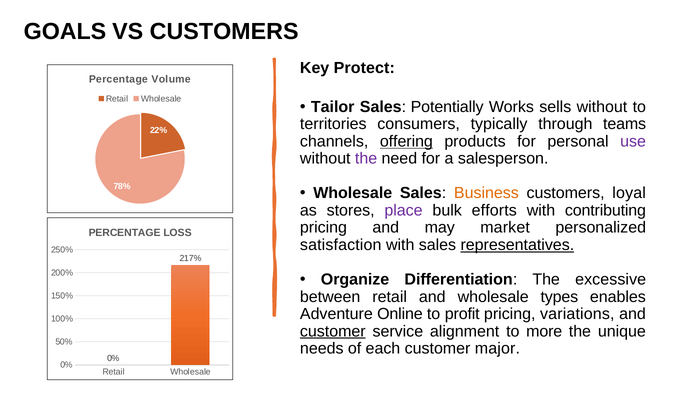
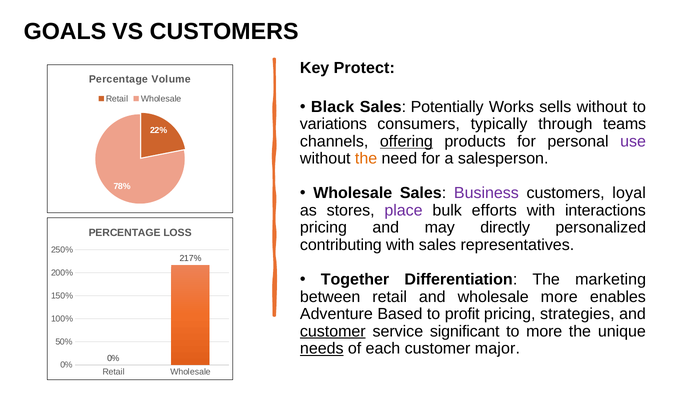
Tailor: Tailor -> Black
territories: territories -> variations
the at (366, 159) colour: purple -> orange
Business colour: orange -> purple
contributing: contributing -> interactions
market: market -> directly
satisfaction: satisfaction -> contributing
representatives underline: present -> none
Organize: Organize -> Together
excessive: excessive -> marketing
wholesale types: types -> more
Online: Online -> Based
variations: variations -> strategies
alignment: alignment -> significant
needs underline: none -> present
